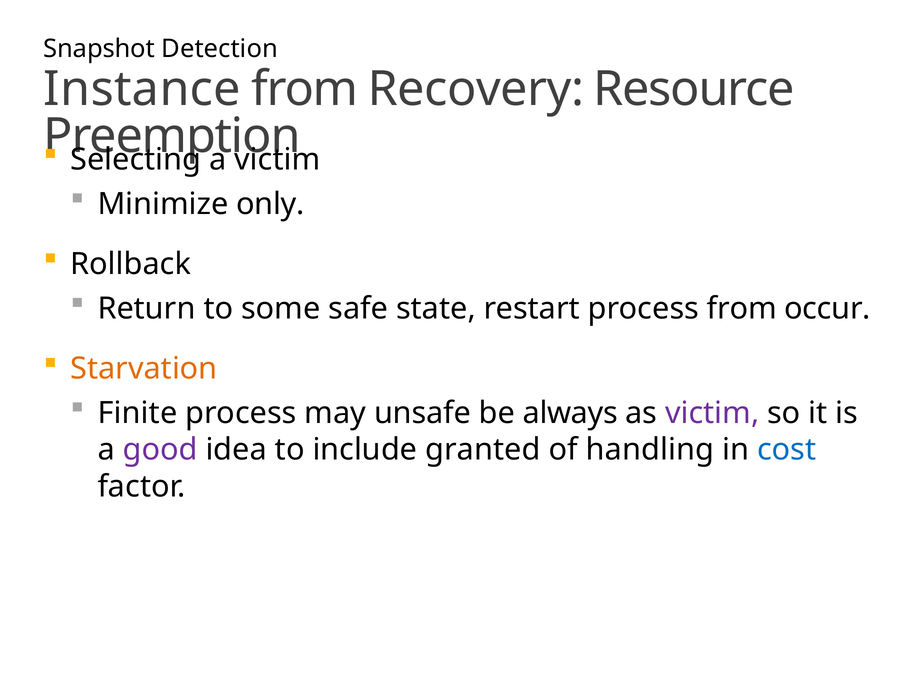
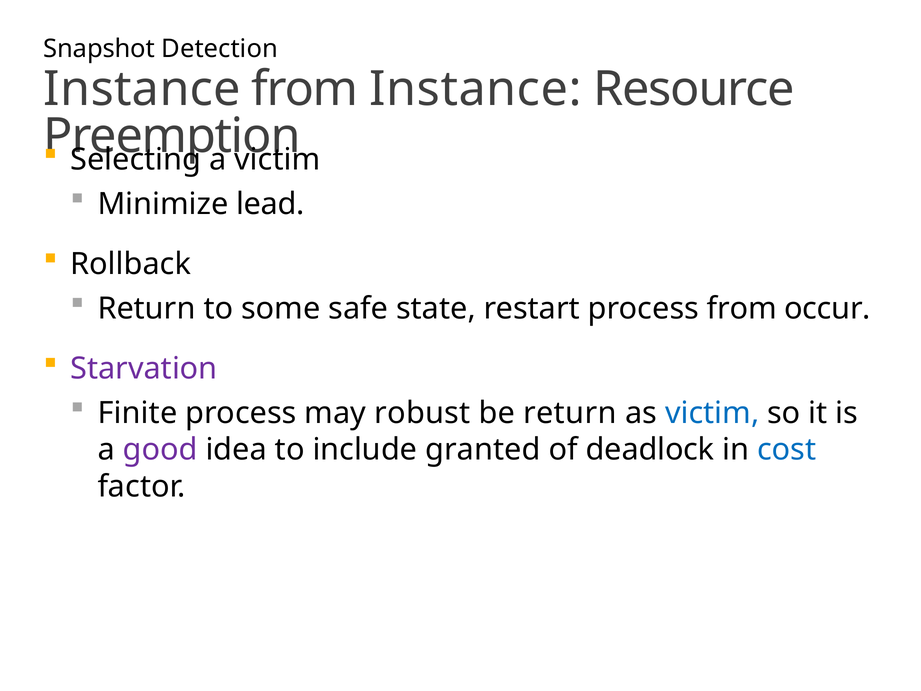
from Recovery: Recovery -> Instance
only: only -> lead
Starvation colour: orange -> purple
unsafe: unsafe -> robust
be always: always -> return
victim at (712, 413) colour: purple -> blue
handling: handling -> deadlock
